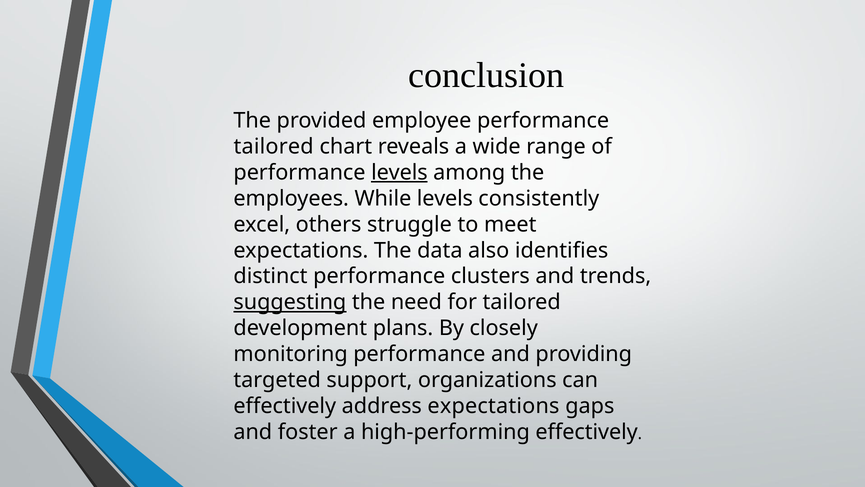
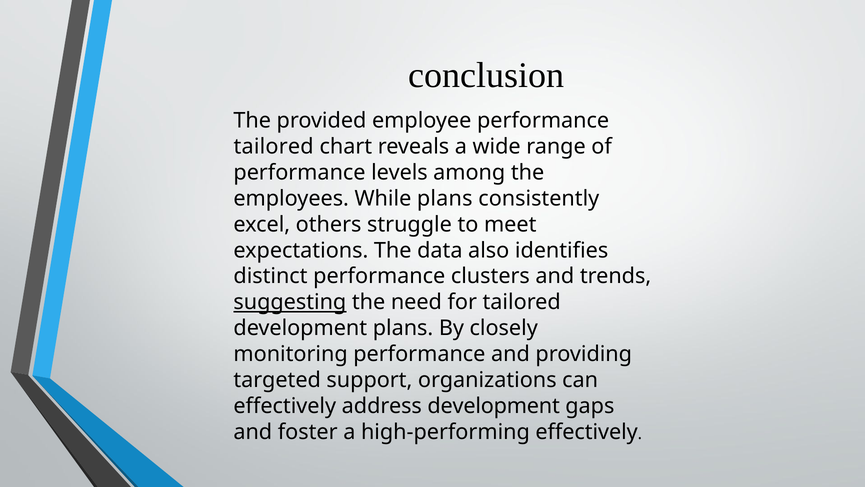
levels at (399, 172) underline: present -> none
While levels: levels -> plans
address expectations: expectations -> development
